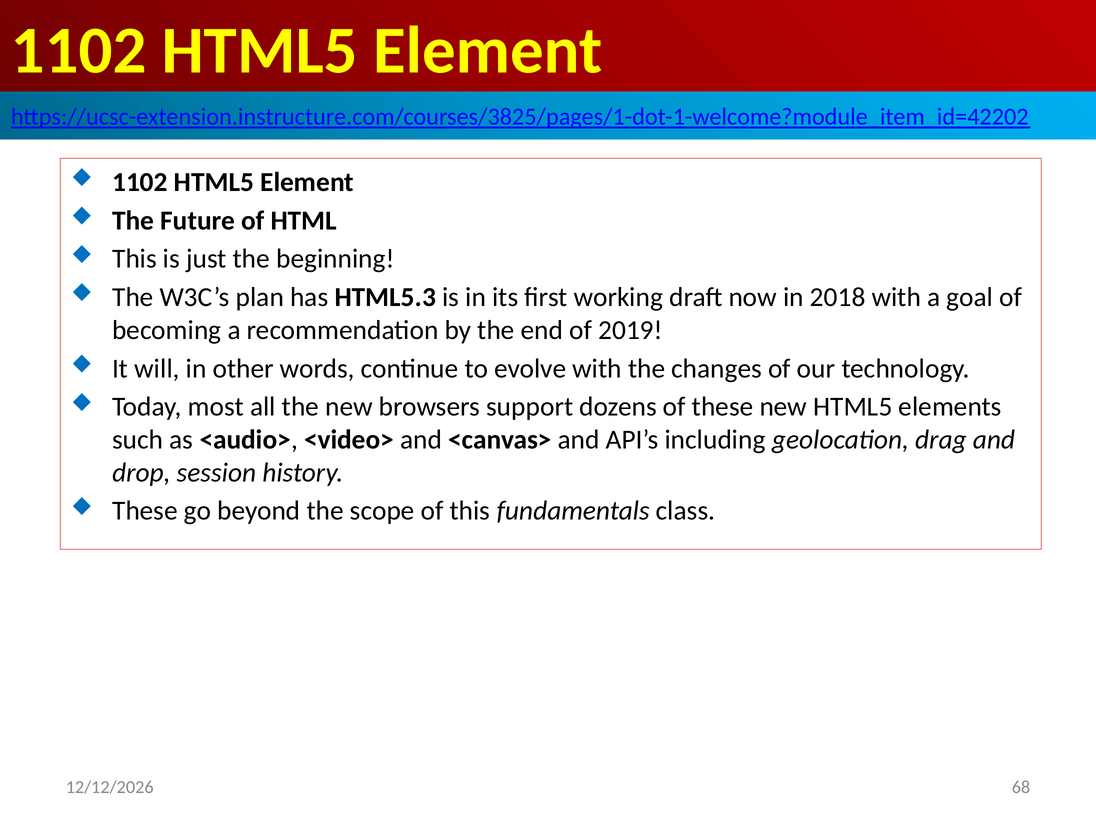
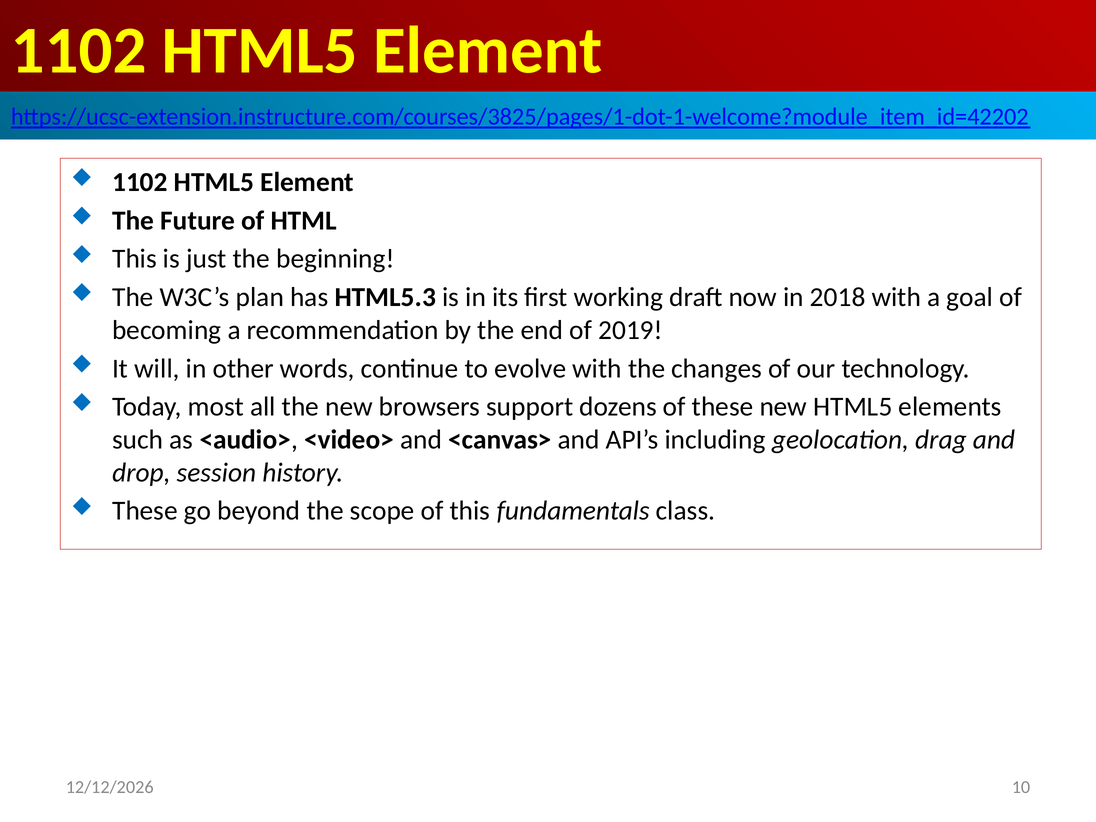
68: 68 -> 10
